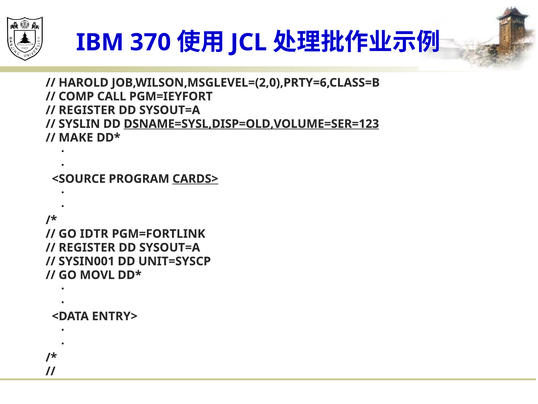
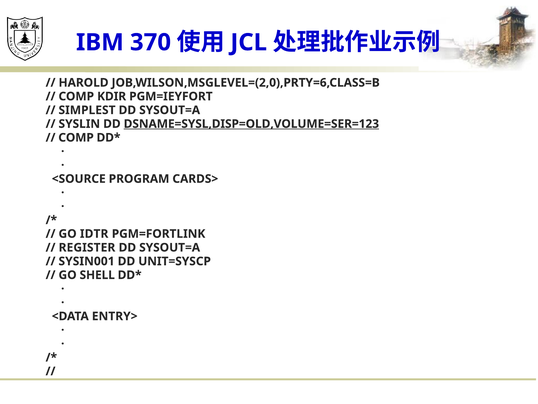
CALL: CALL -> KDIR
REGISTER at (87, 110): REGISTER -> SIMPLEST
MAKE at (76, 137): MAKE -> COMP
CARDS> underline: present -> none
MOVL: MOVL -> SHELL
